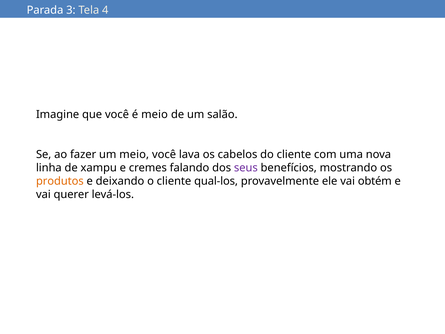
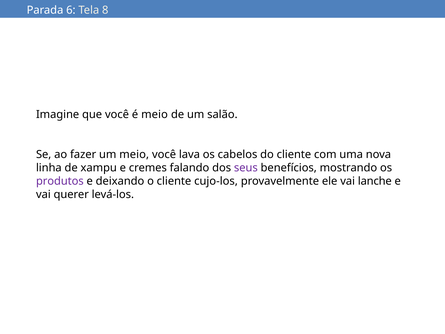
3: 3 -> 6
4: 4 -> 8
produtos colour: orange -> purple
qual-los: qual-los -> cujo-los
obtém: obtém -> lanche
